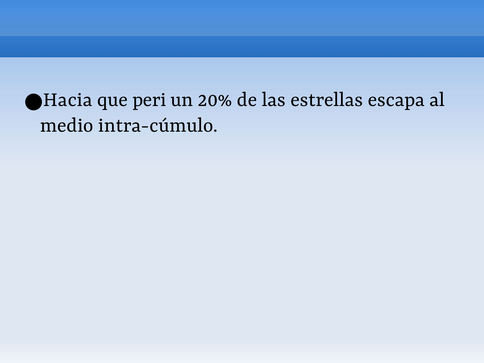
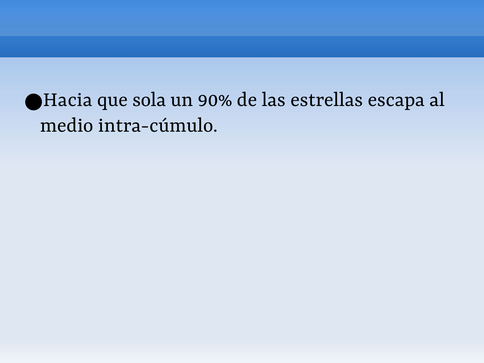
peri: peri -> sola
20%: 20% -> 90%
